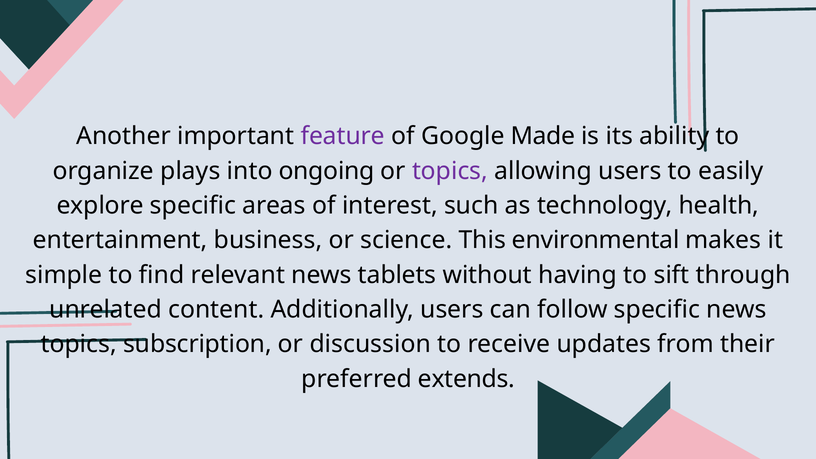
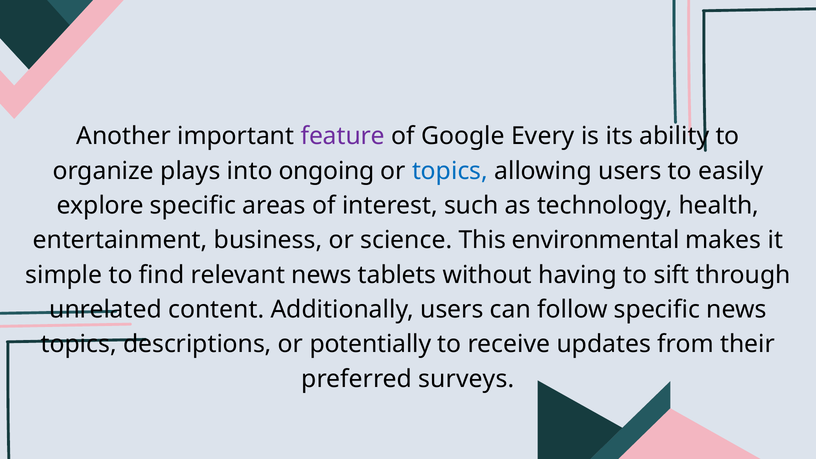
Made: Made -> Every
topics at (450, 171) colour: purple -> blue
subscription: subscription -> descriptions
discussion: discussion -> potentially
extends: extends -> surveys
